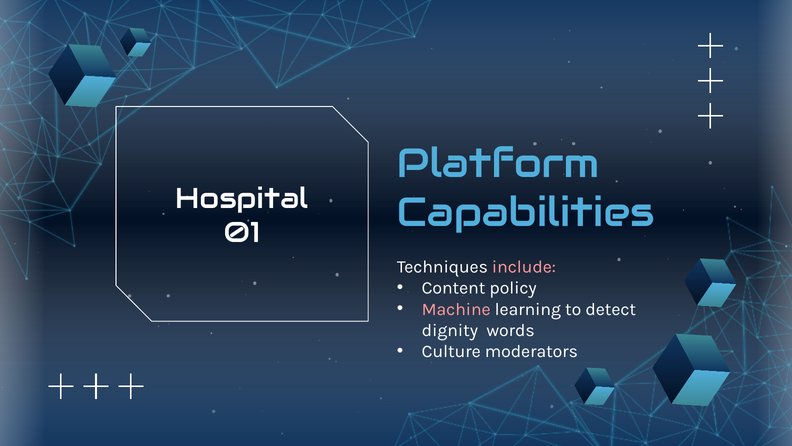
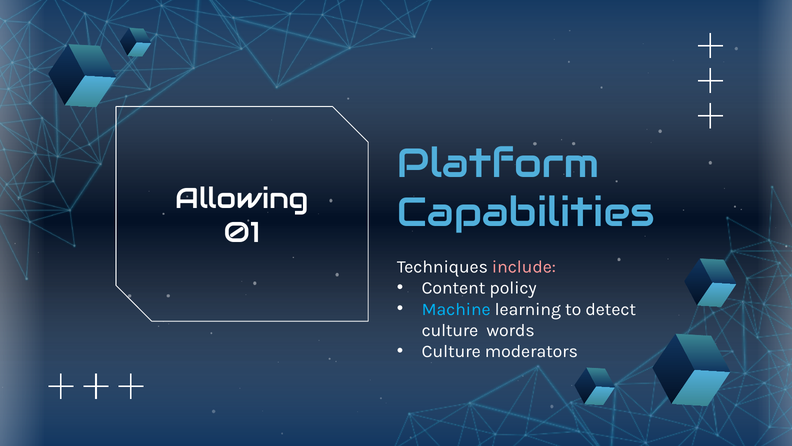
Hospital: Hospital -> Allowing
Machine colour: pink -> light blue
dignity at (450, 330): dignity -> culture
